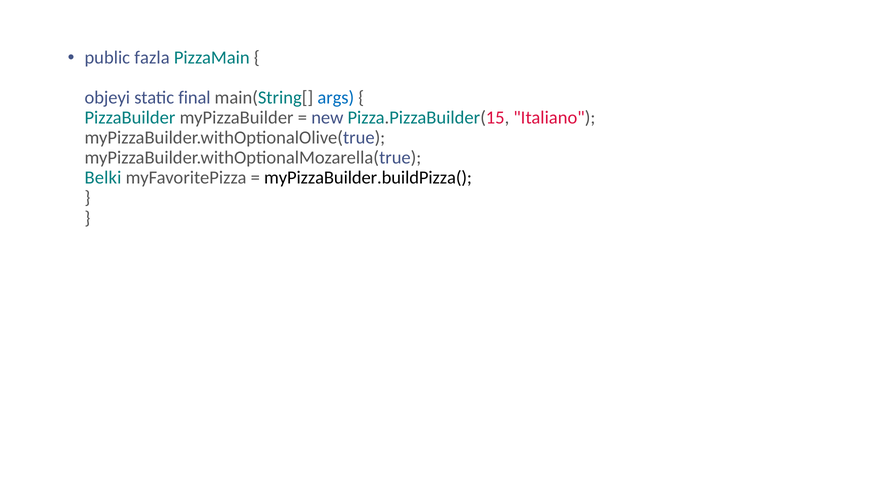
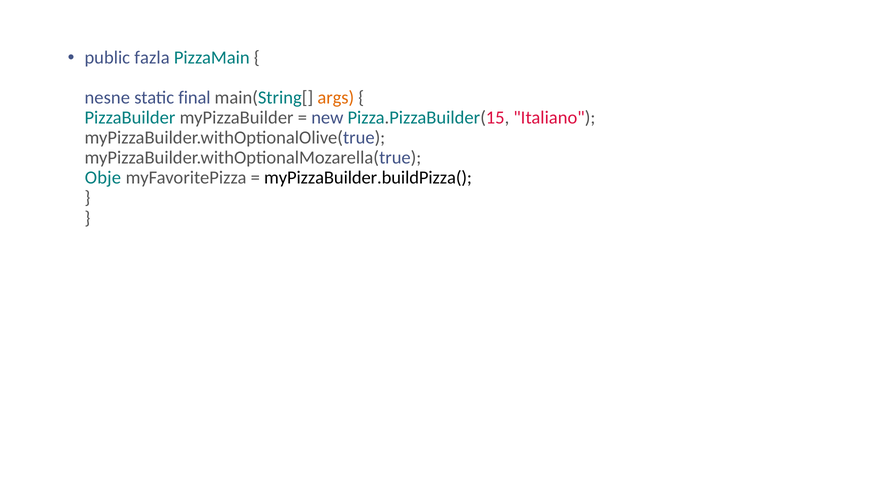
objeyi: objeyi -> nesne
args colour: blue -> orange
Belki: Belki -> Obje
